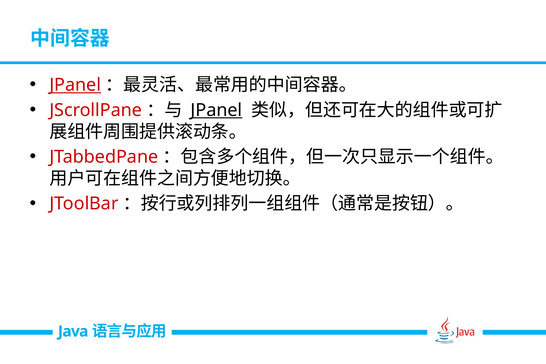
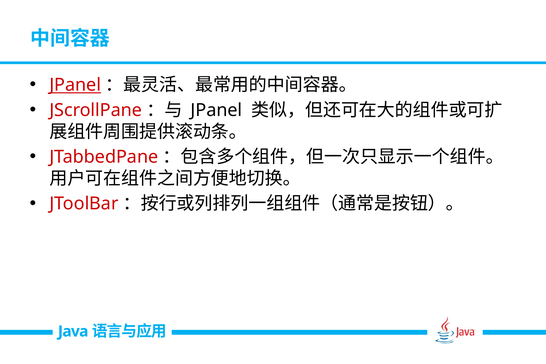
JPanel at (216, 110) underline: present -> none
